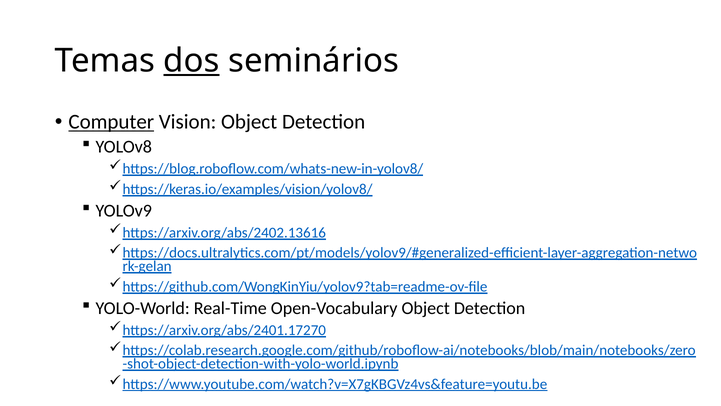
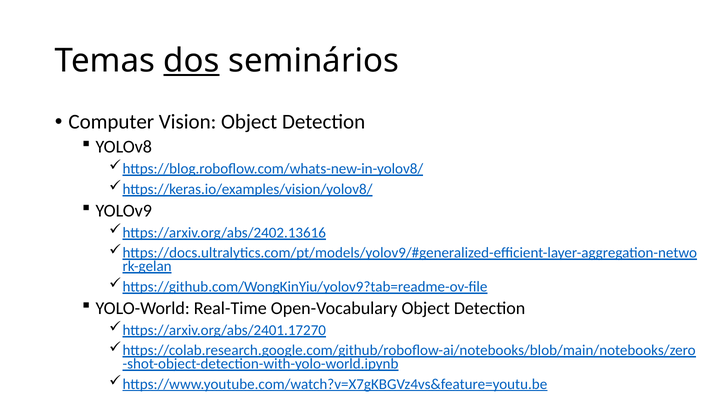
Computer underline: present -> none
